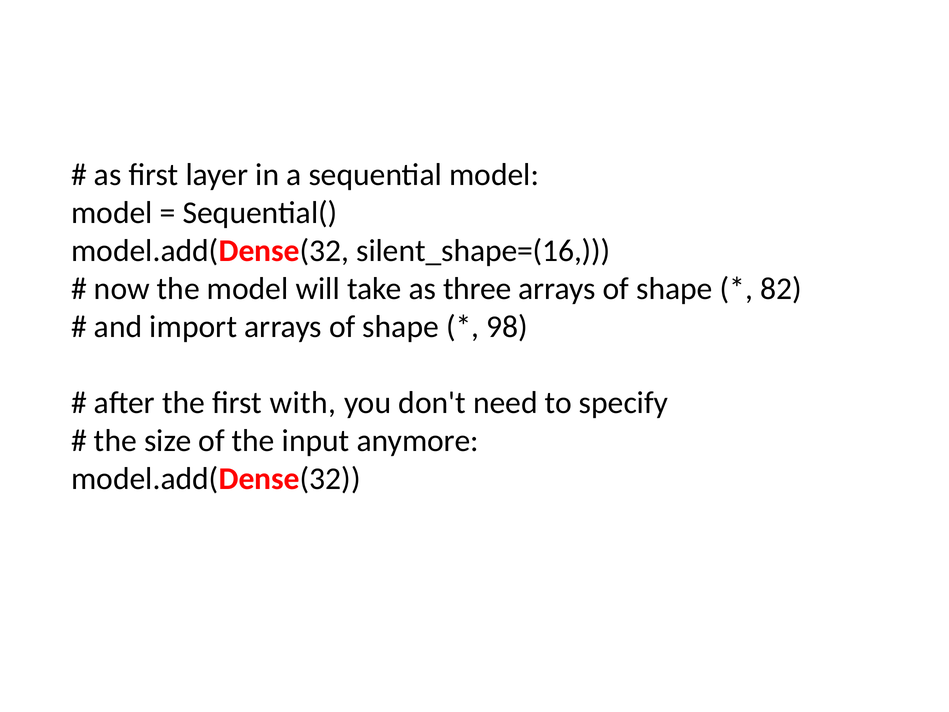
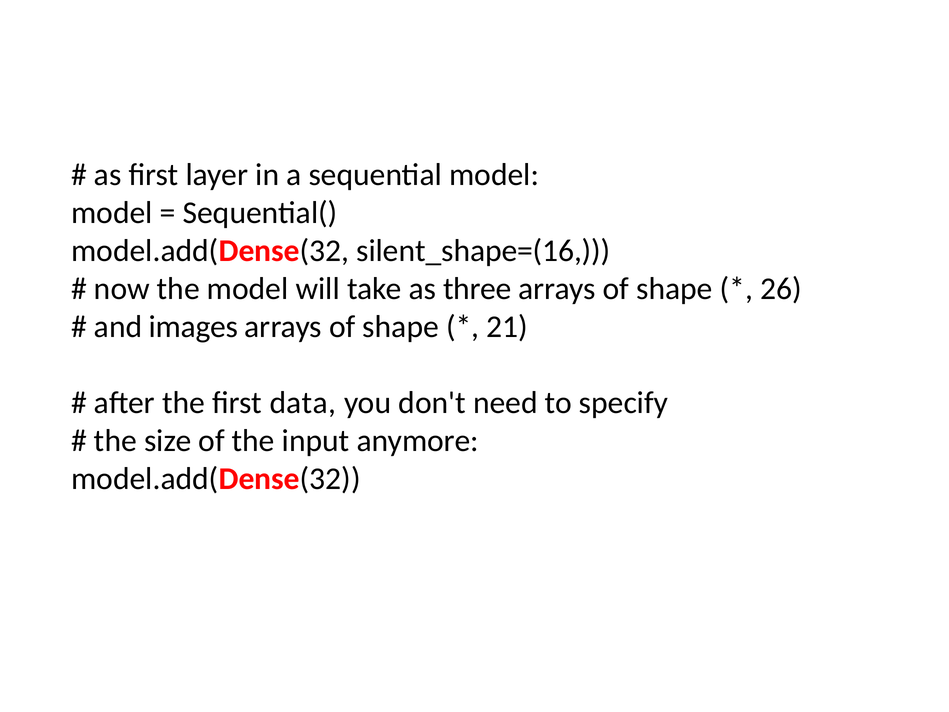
82: 82 -> 26
import: import -> images
98: 98 -> 21
with: with -> data
